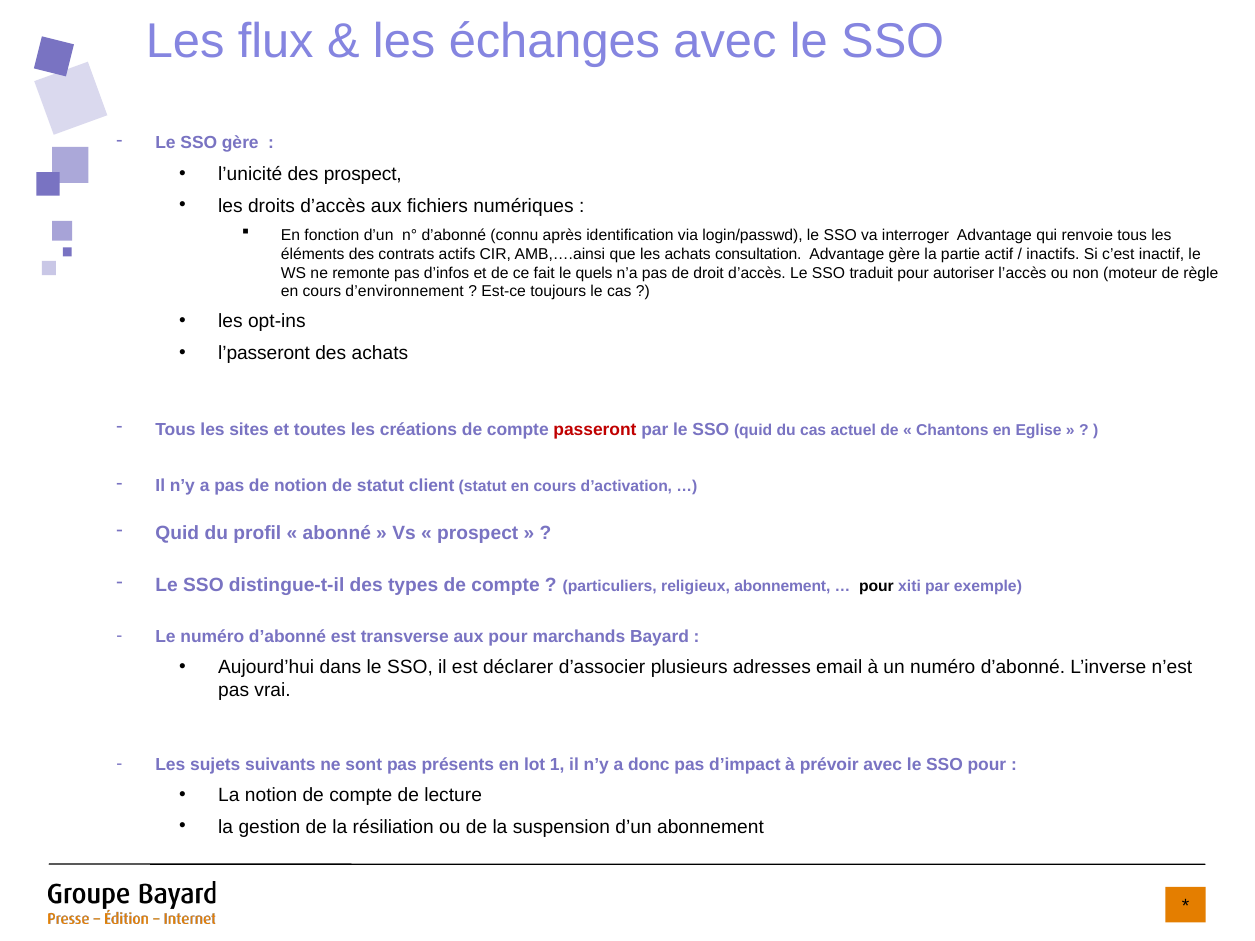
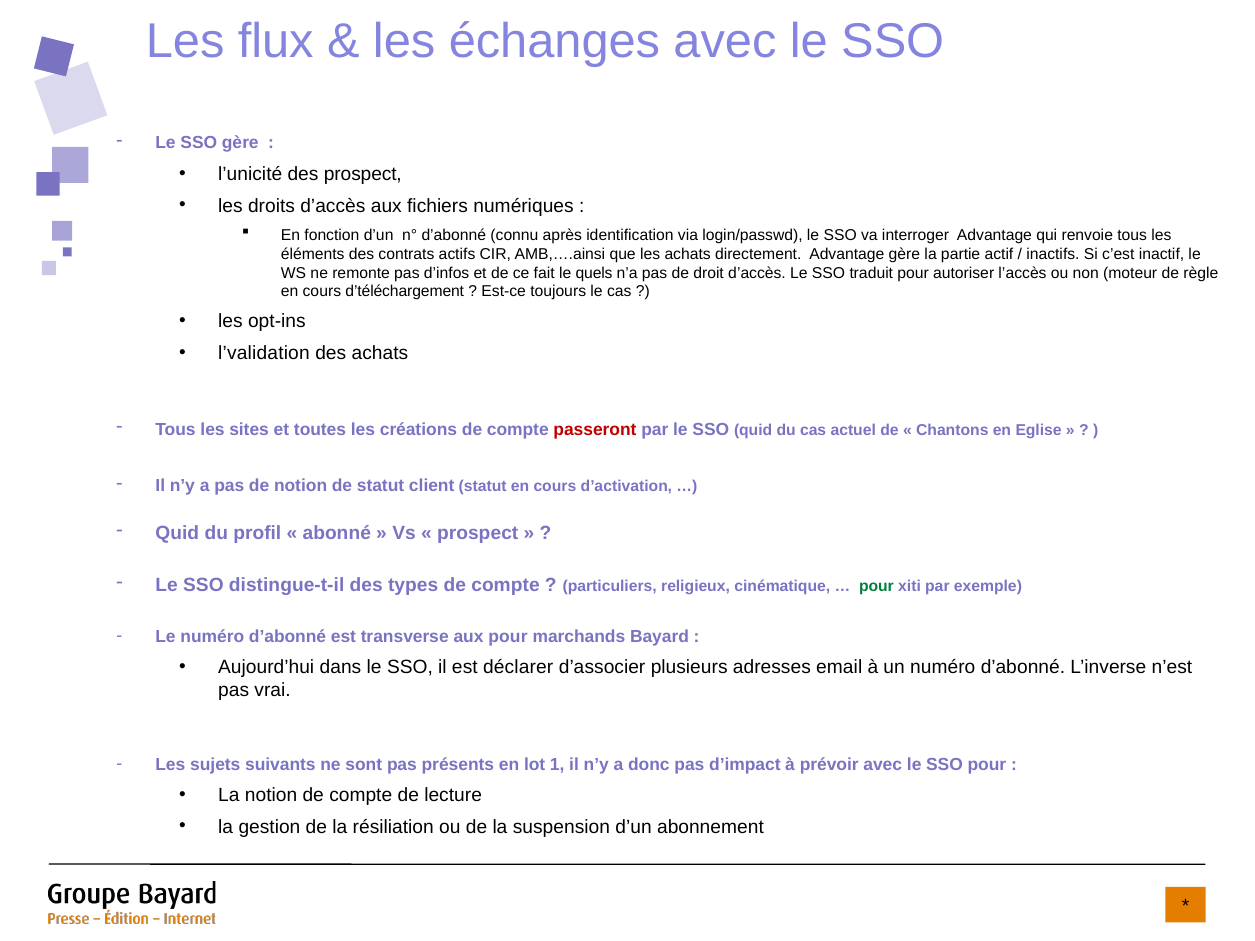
consultation: consultation -> directement
d’environnement: d’environnement -> d’téléchargement
l’passeront: l’passeront -> l’validation
religieux abonnement: abonnement -> cinématique
pour at (876, 587) colour: black -> green
